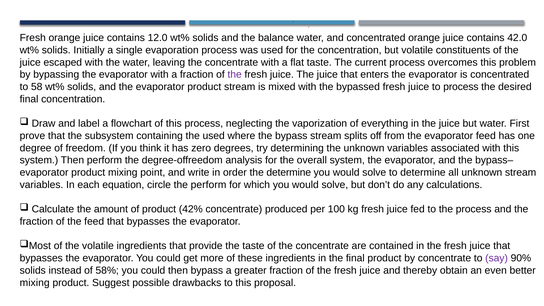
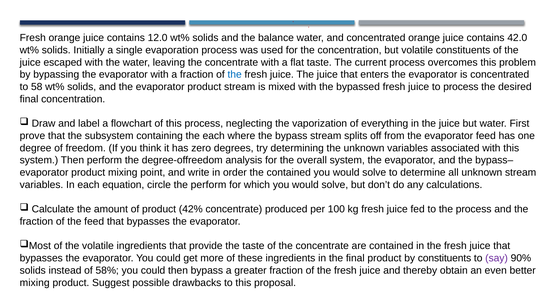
the at (235, 75) colour: purple -> blue
the used: used -> each
the determine: determine -> contained
by concentrate: concentrate -> constituents
